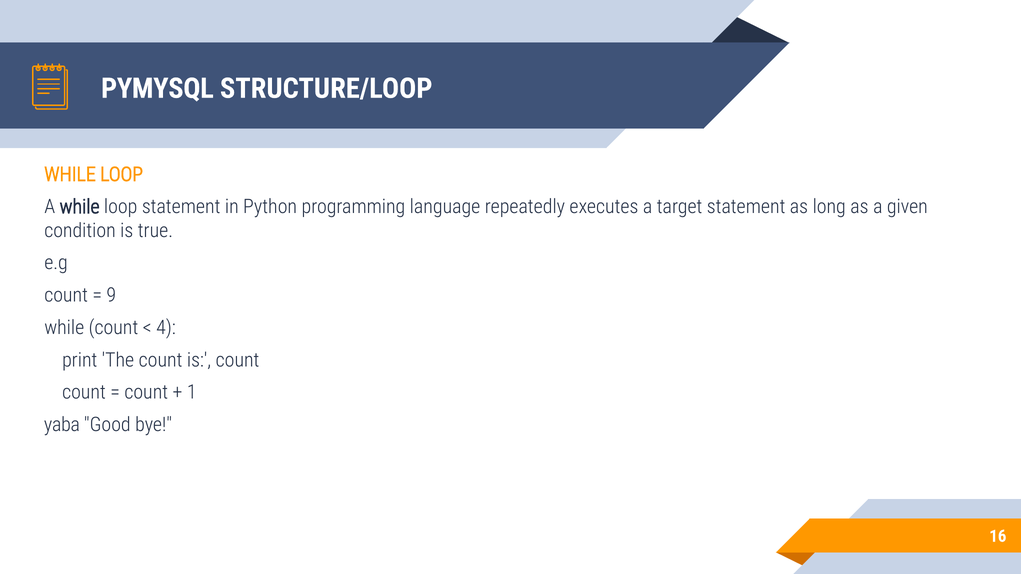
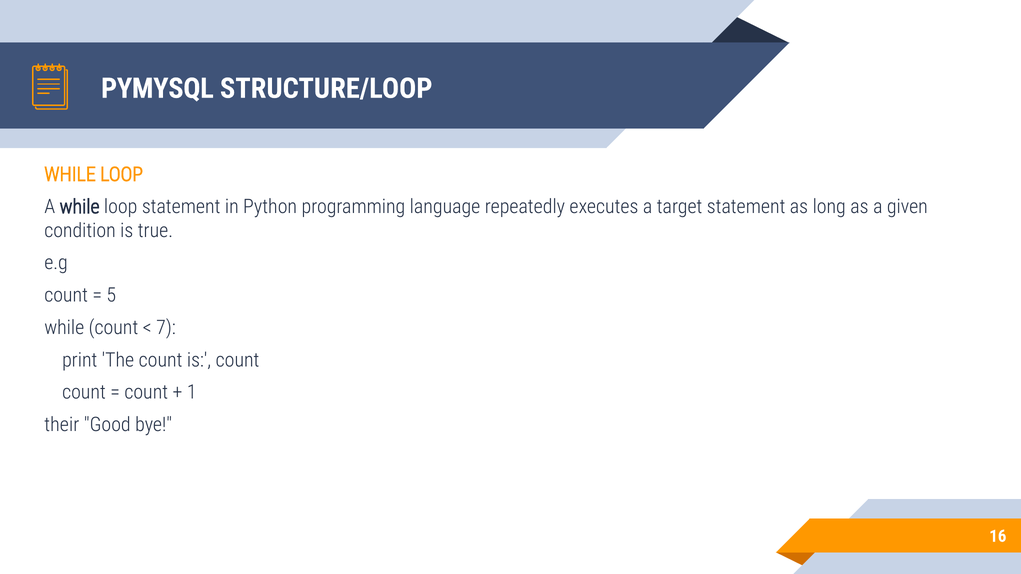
9: 9 -> 5
4: 4 -> 7
yaba: yaba -> their
